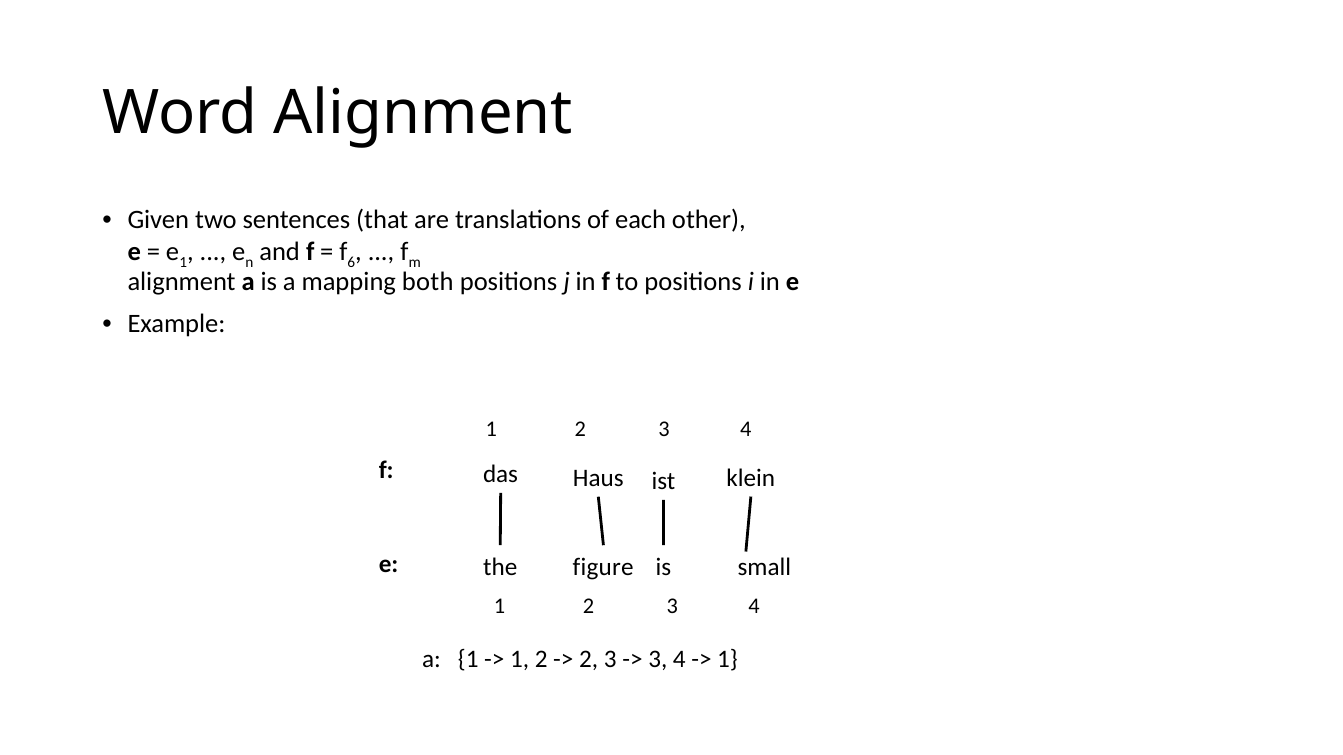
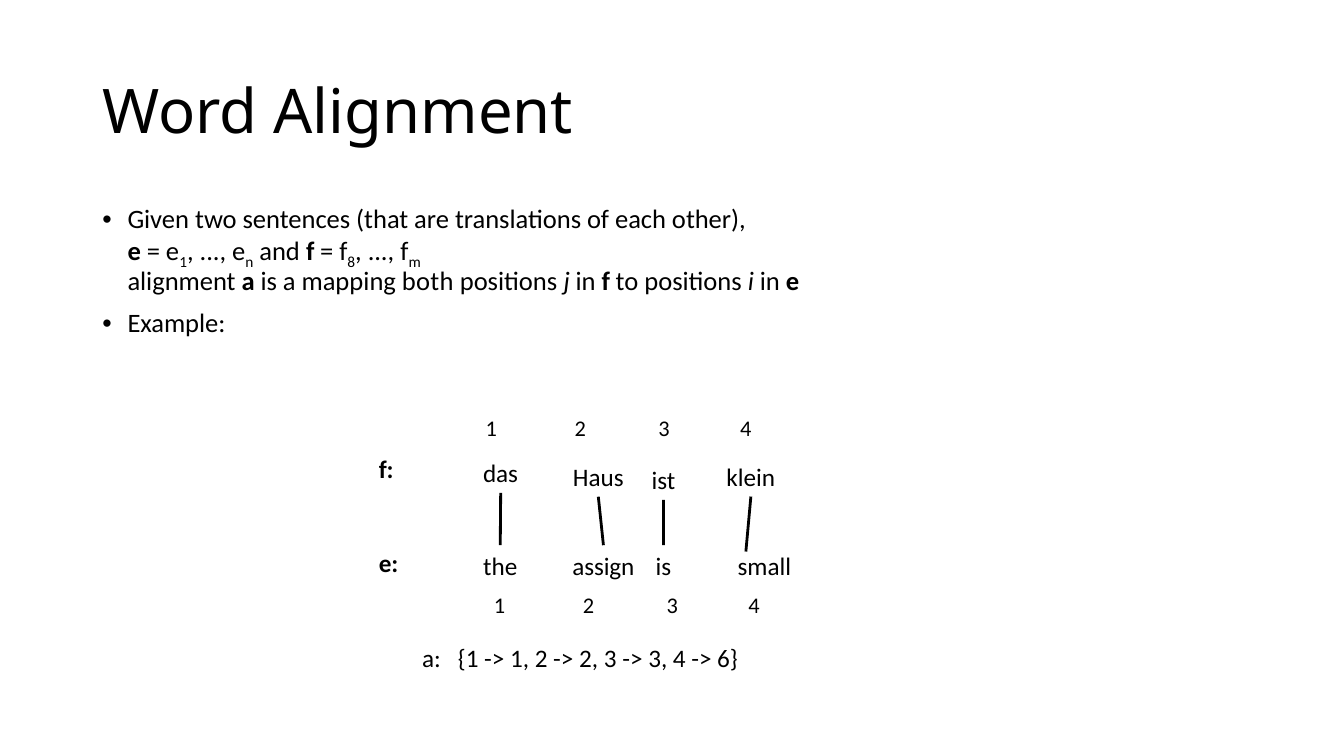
6: 6 -> 8
figure: figure -> assign
1 at (728, 659): 1 -> 6
